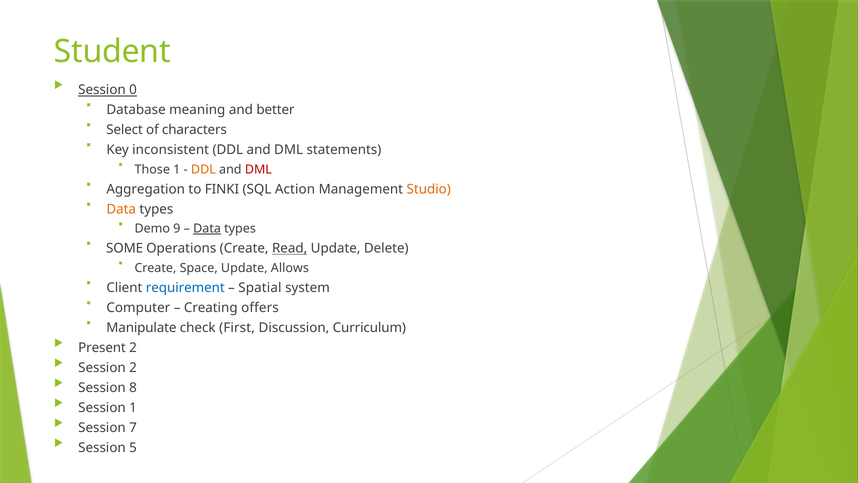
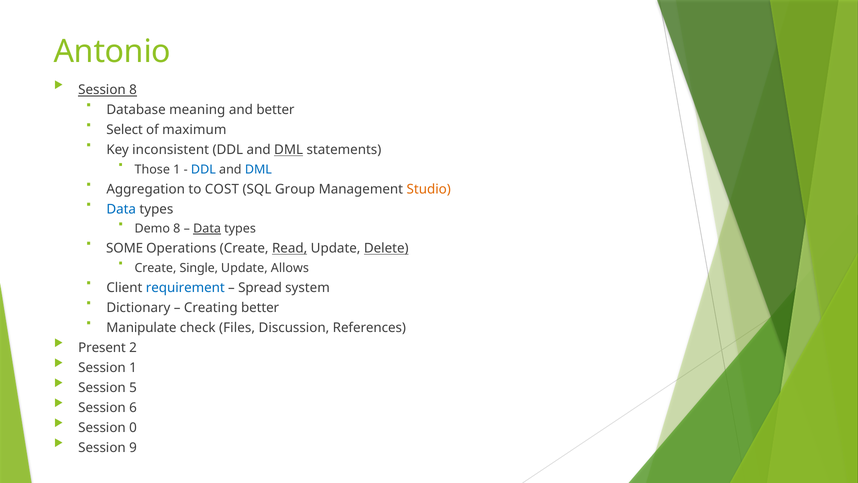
Student: Student -> Antonio
Session 0: 0 -> 8
characters: characters -> maximum
DML at (289, 150) underline: none -> present
DDL at (203, 169) colour: orange -> blue
DML at (258, 169) colour: red -> blue
FINKI: FINKI -> COST
Action: Action -> Group
Data at (121, 209) colour: orange -> blue
Demo 9: 9 -> 8
Delete underline: none -> present
Space: Space -> Single
Spatial: Spatial -> Spread
Computer: Computer -> Dictionary
Creating offers: offers -> better
First: First -> Files
Curriculum: Curriculum -> References
Session 2: 2 -> 1
8: 8 -> 5
Session 1: 1 -> 6
7: 7 -> 0
5: 5 -> 9
